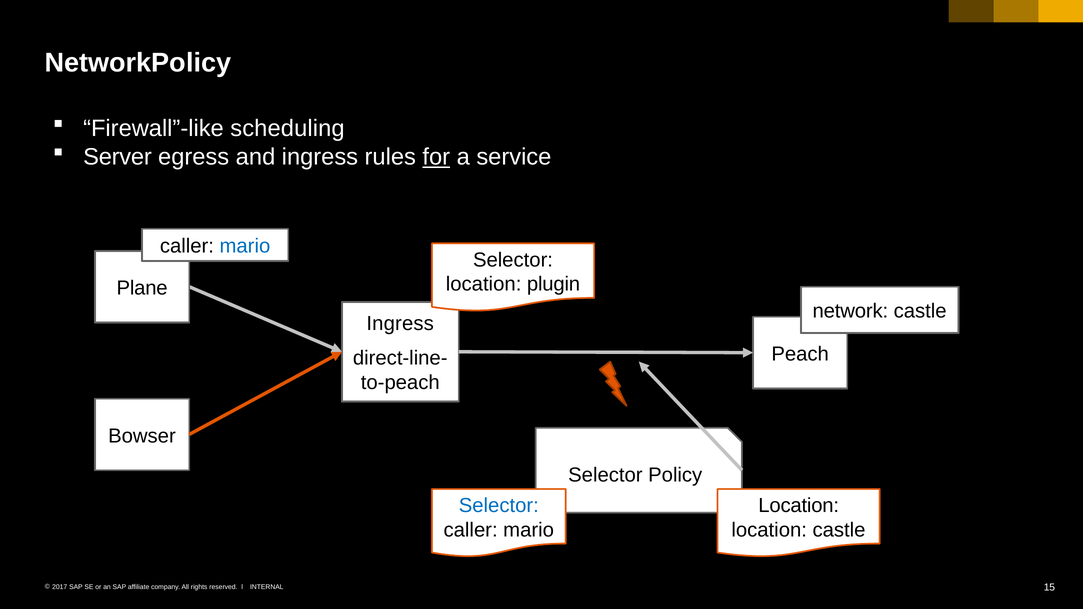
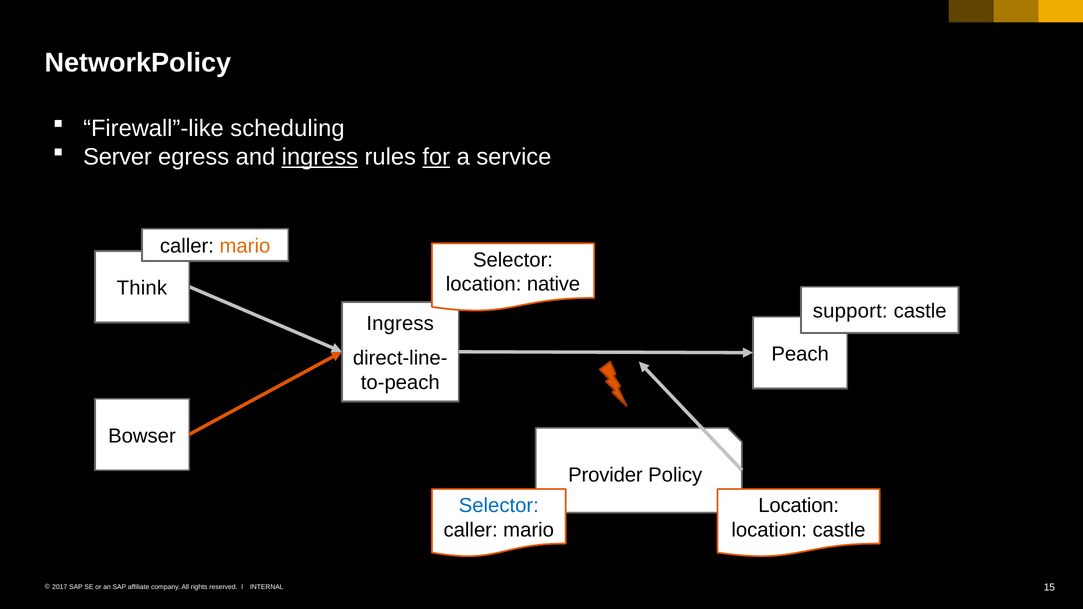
ingress at (320, 157) underline: none -> present
mario at (245, 246) colour: blue -> orange
plugin: plugin -> native
Plane: Plane -> Think
network: network -> support
Selector at (605, 475): Selector -> Provider
